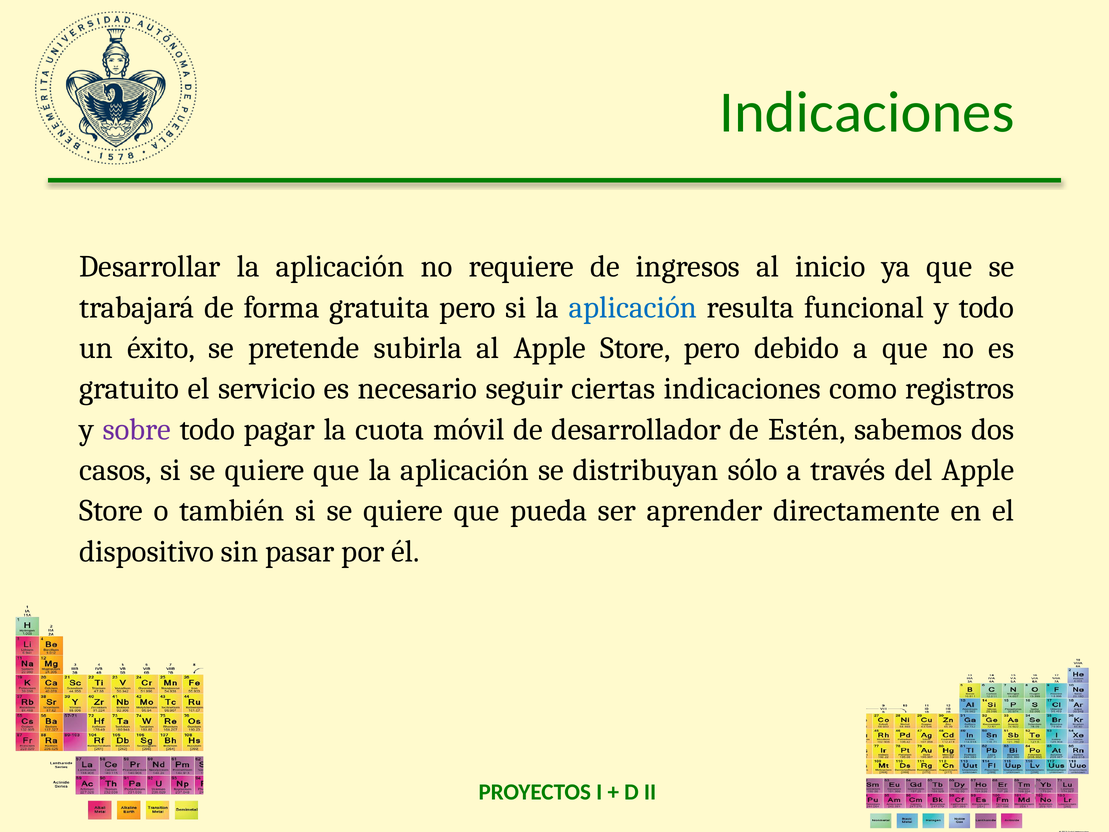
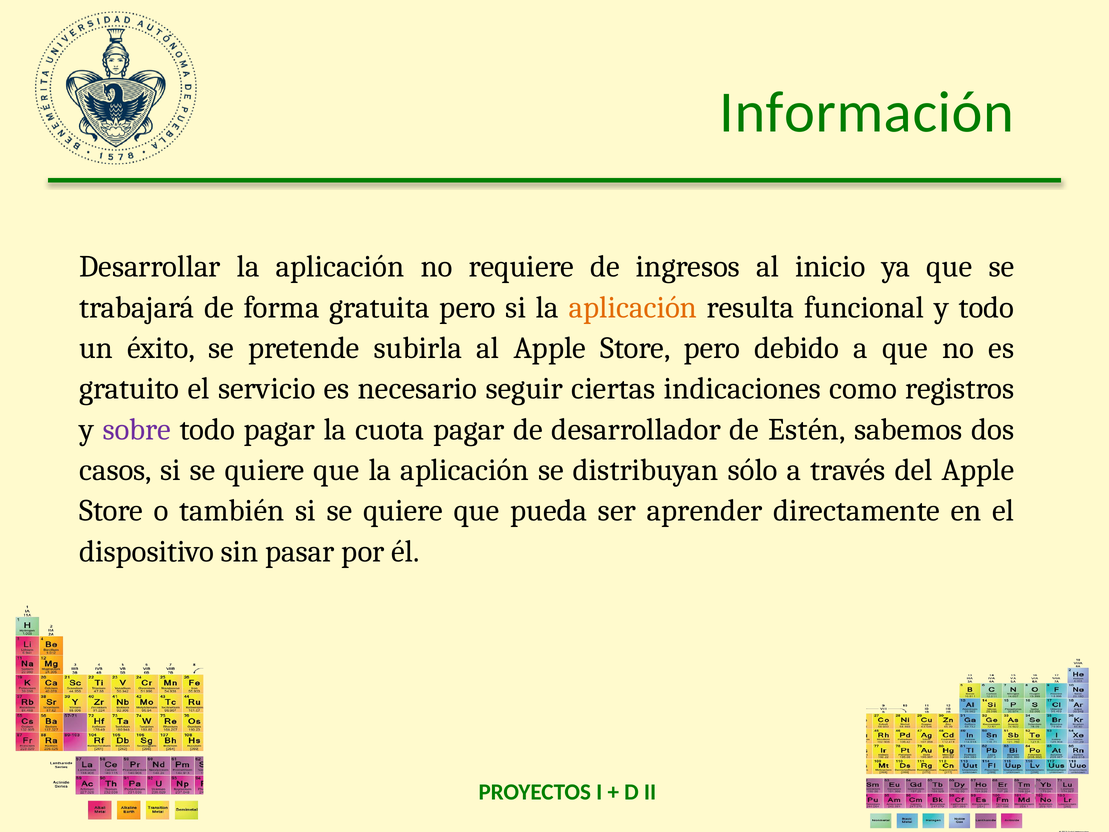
Indicaciones at (867, 113): Indicaciones -> Información
aplicación at (633, 307) colour: blue -> orange
cuota móvil: móvil -> pagar
